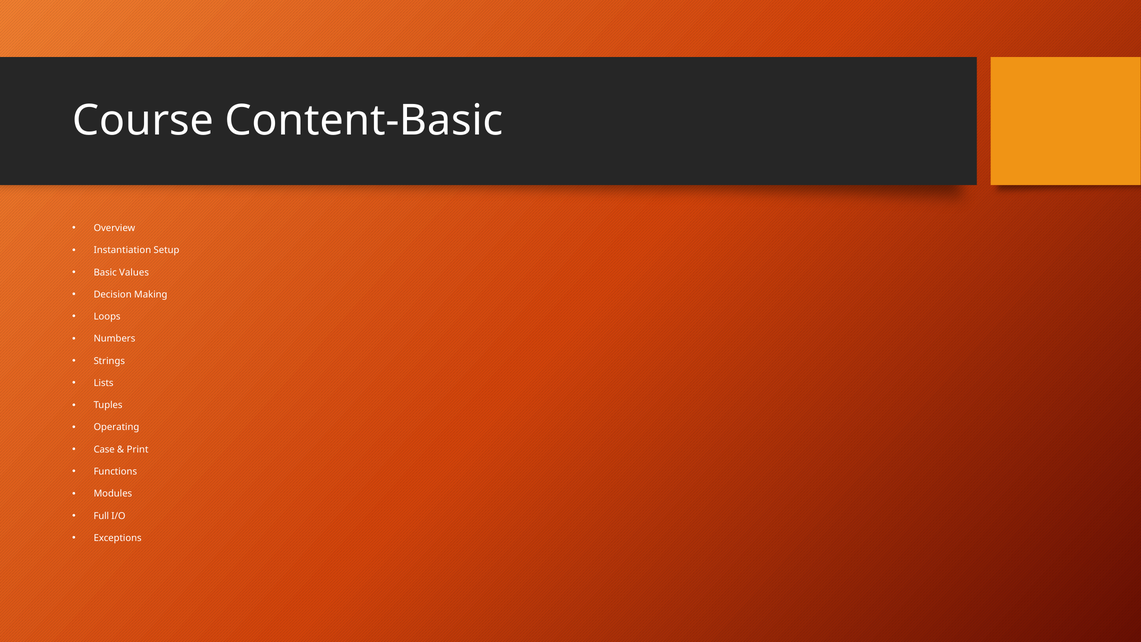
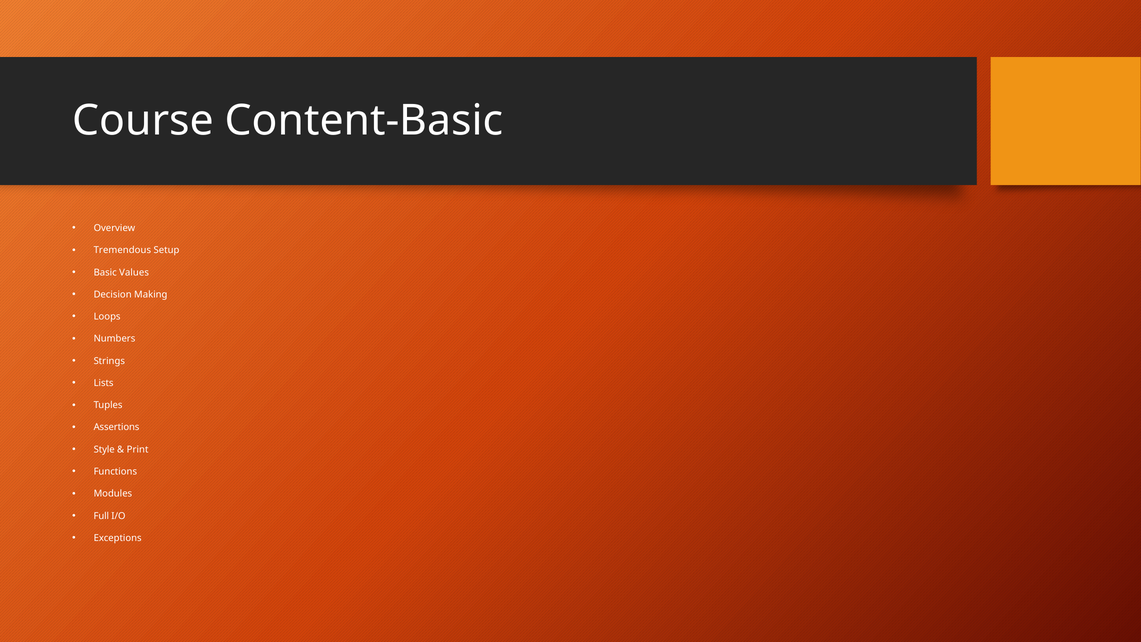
Instantiation: Instantiation -> Tremendous
Operating: Operating -> Assertions
Case: Case -> Style
